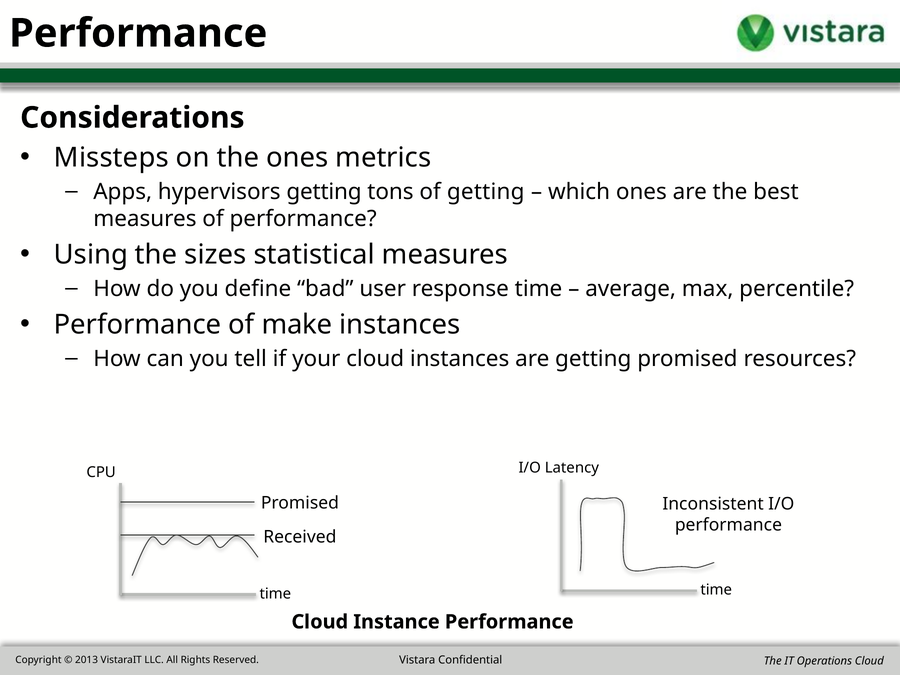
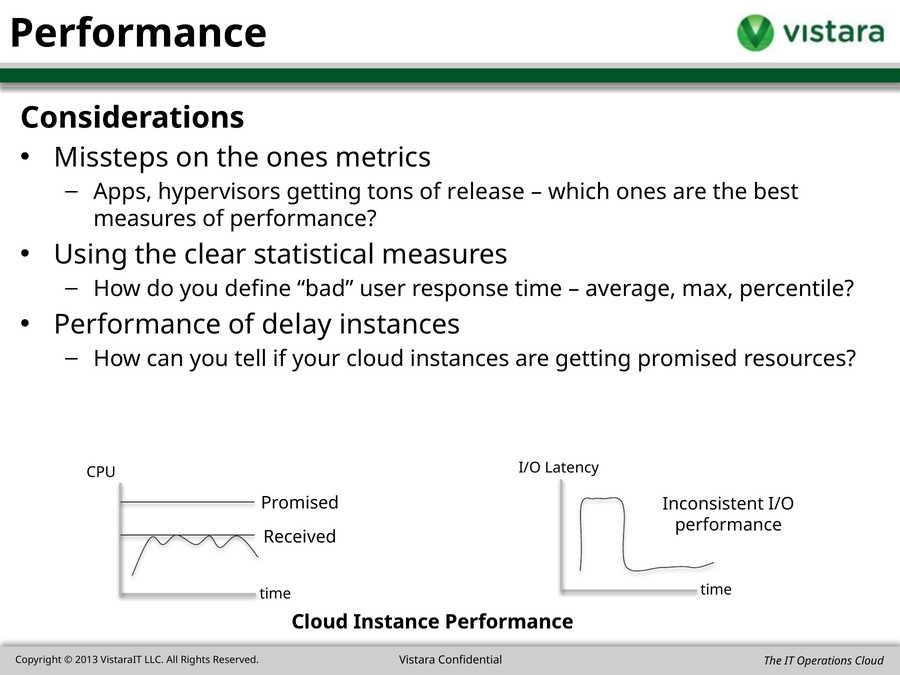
of getting: getting -> release
sizes: sizes -> clear
make: make -> delay
